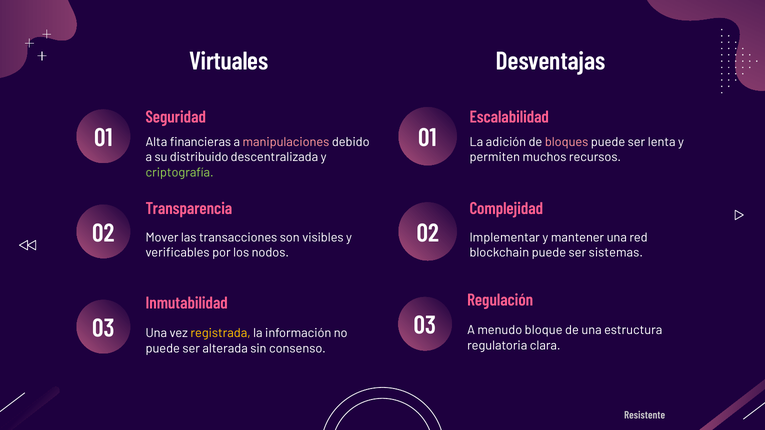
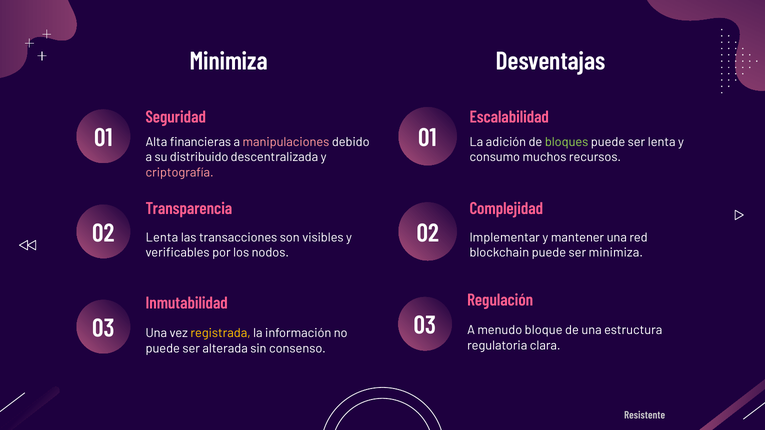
Virtuales at (229, 61): Virtuales -> Minimiza
bloques colour: pink -> light green
permiten: permiten -> consumo
criptografía colour: light green -> pink
Mover at (162, 238): Mover -> Lenta
ser sistemas: sistemas -> minimiza
